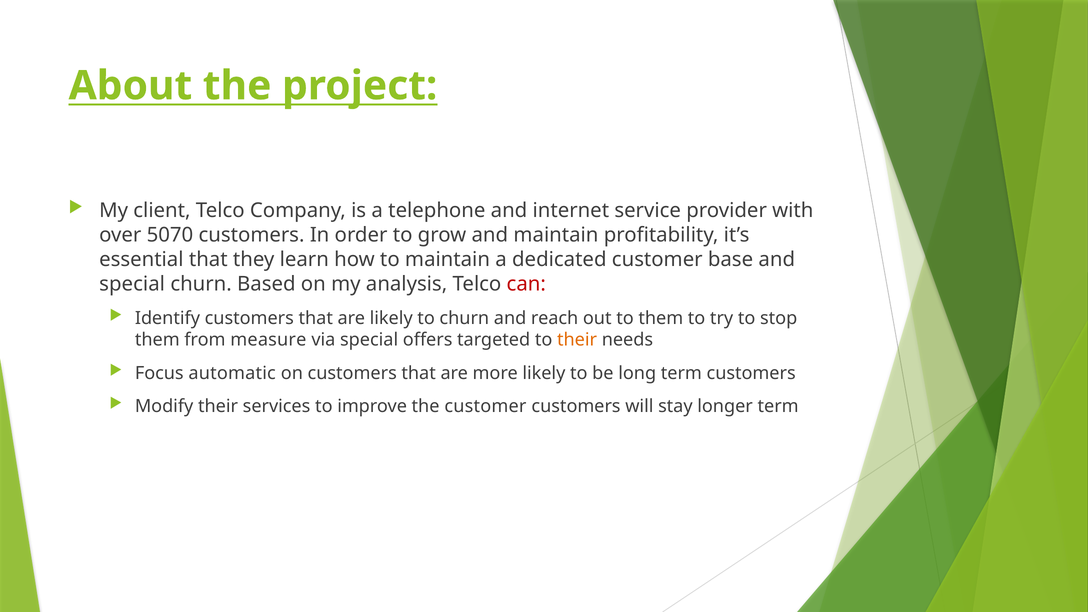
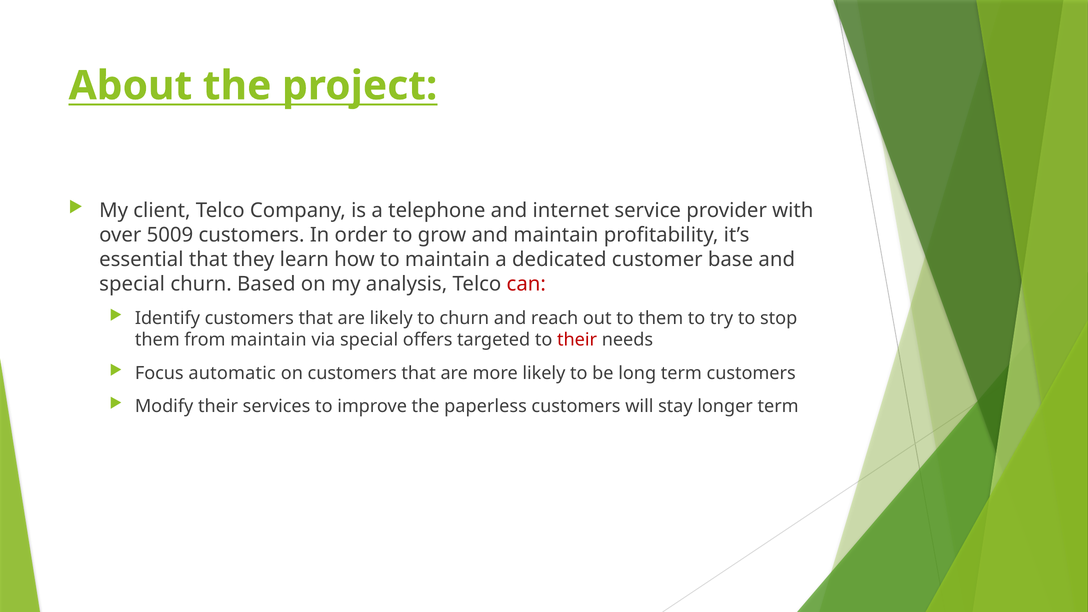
5070: 5070 -> 5009
from measure: measure -> maintain
their at (577, 340) colour: orange -> red
the customer: customer -> paperless
